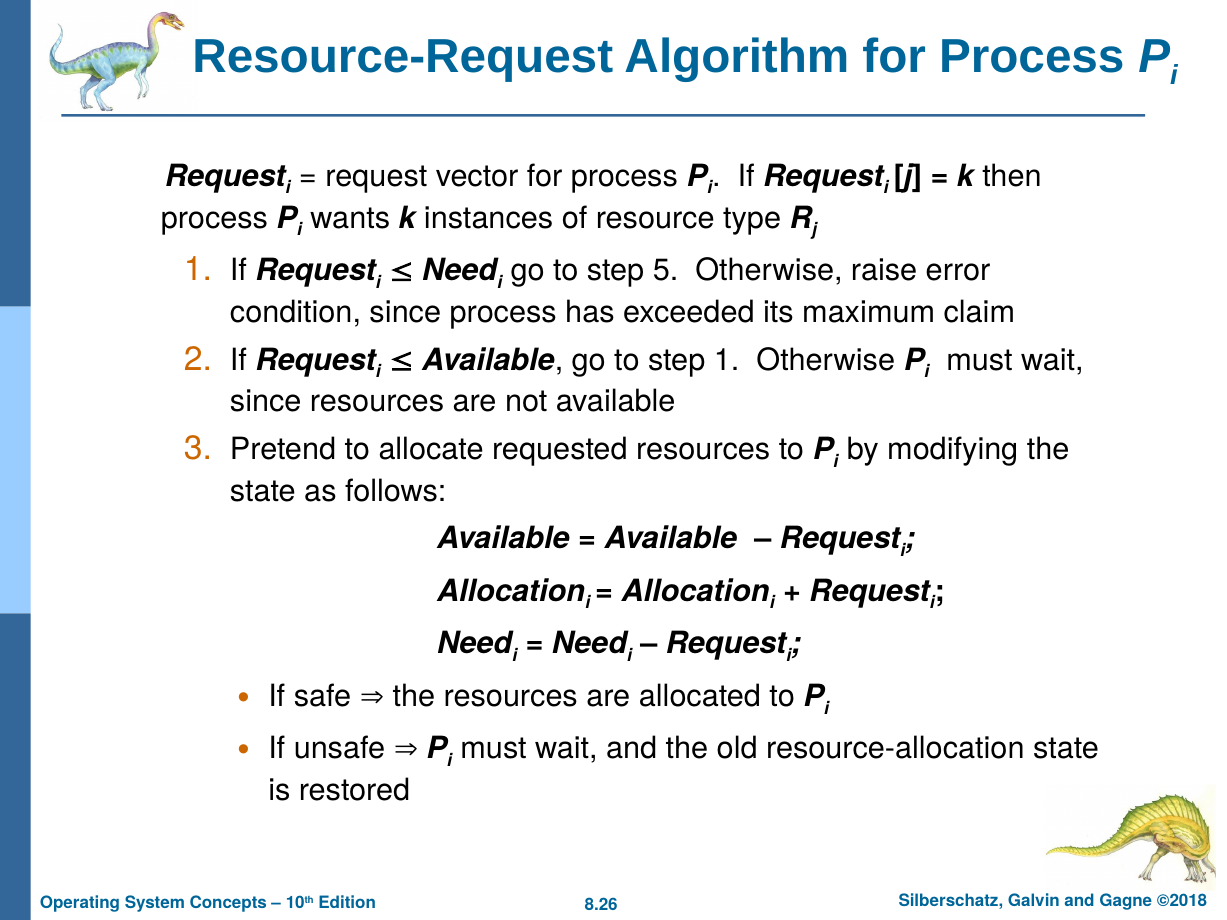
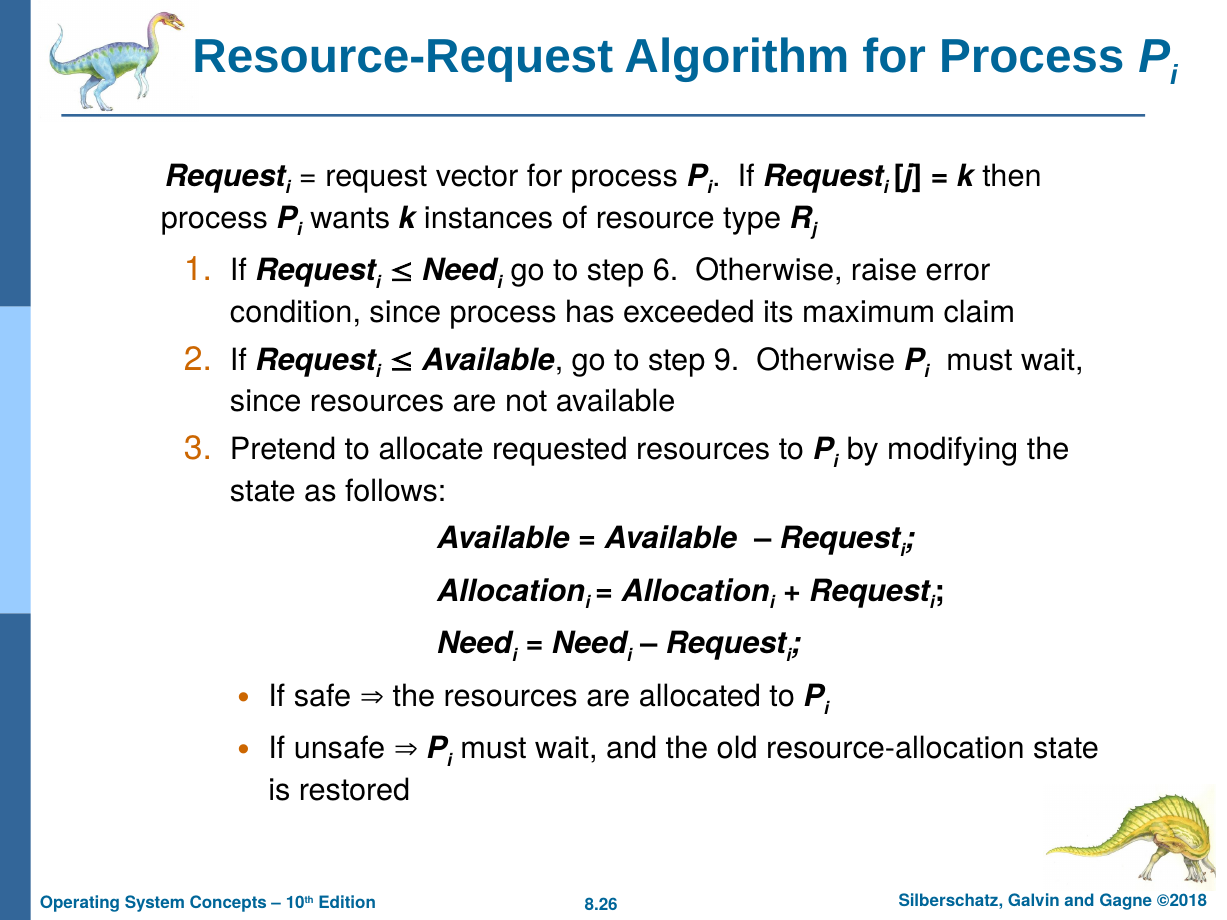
5: 5 -> 6
step 1: 1 -> 9
